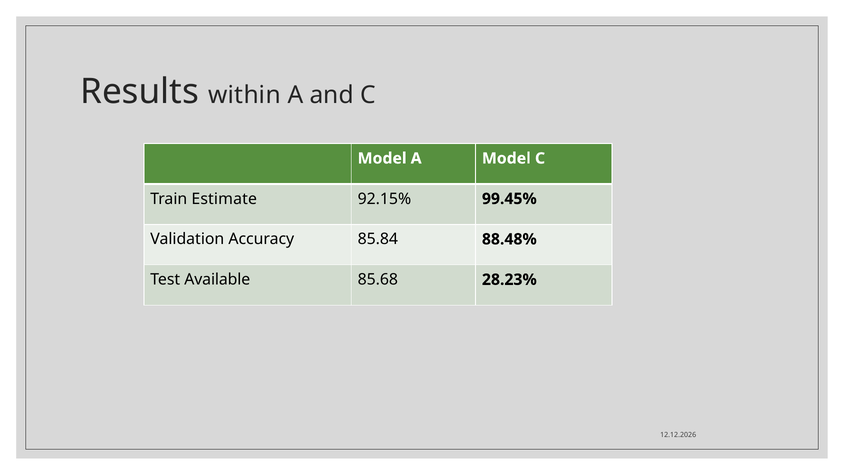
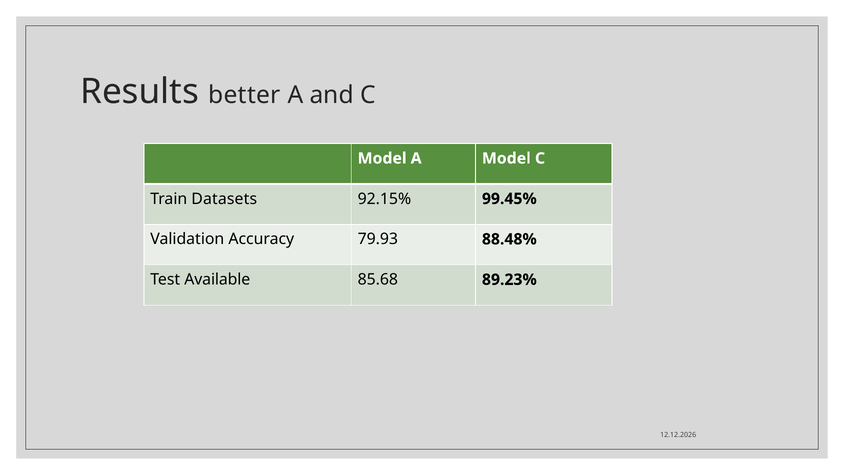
within: within -> better
Estimate: Estimate -> Datasets
85.84: 85.84 -> 79.93
28.23%: 28.23% -> 89.23%
